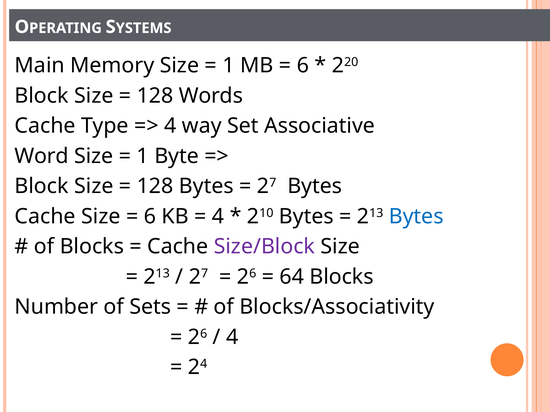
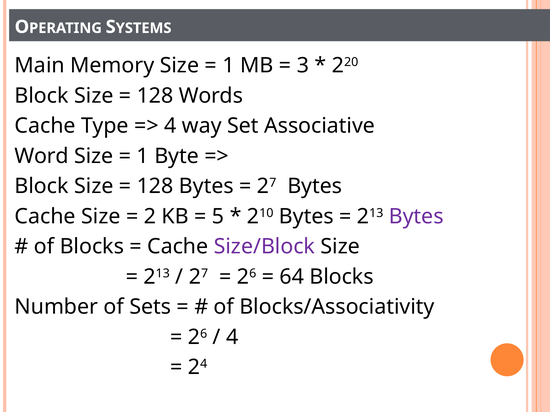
6 at (303, 66): 6 -> 3
6 at (150, 217): 6 -> 2
4 at (218, 217): 4 -> 5
Bytes at (416, 217) colour: blue -> purple
